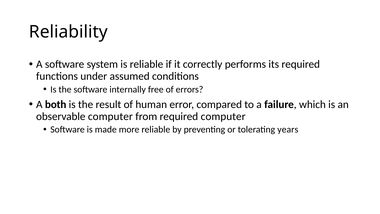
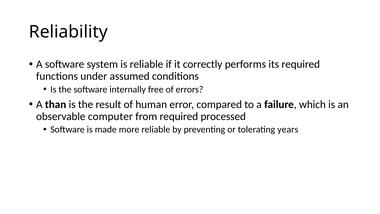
both: both -> than
required computer: computer -> processed
